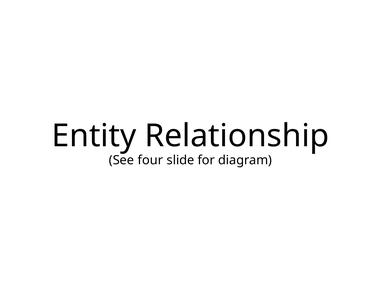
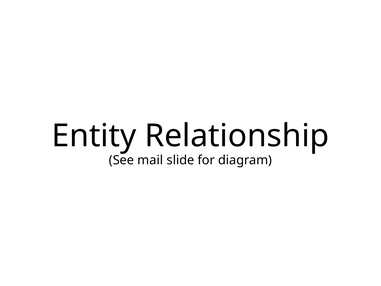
four: four -> mail
